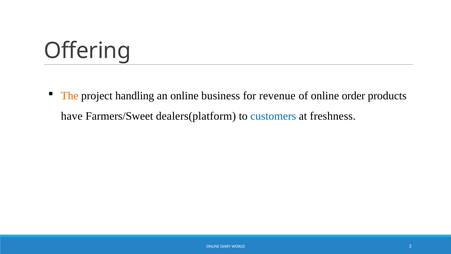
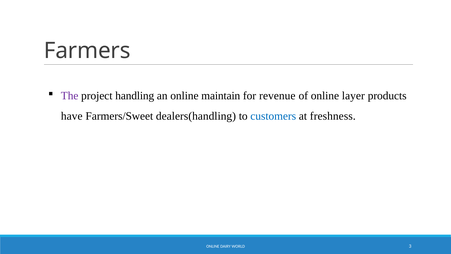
Offering: Offering -> Farmers
The colour: orange -> purple
business: business -> maintain
order: order -> layer
dealers(platform: dealers(platform -> dealers(handling
